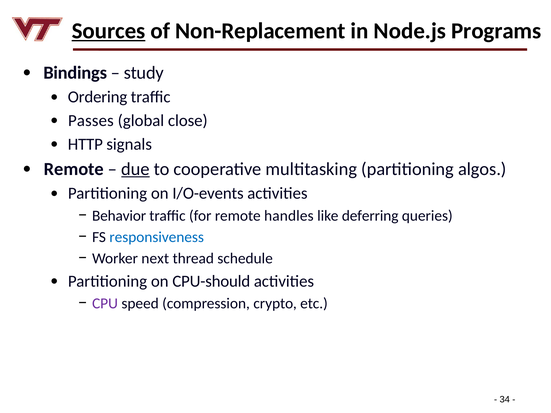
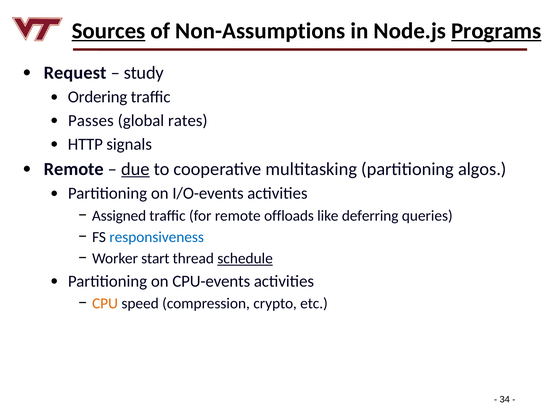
Non-Replacement: Non-Replacement -> Non-Assumptions
Programs underline: none -> present
Bindings: Bindings -> Request
close: close -> rates
Behavior: Behavior -> Assigned
handles: handles -> offloads
next: next -> start
schedule underline: none -> present
CPU-should: CPU-should -> CPU-events
CPU colour: purple -> orange
